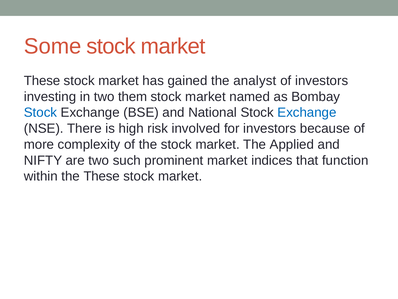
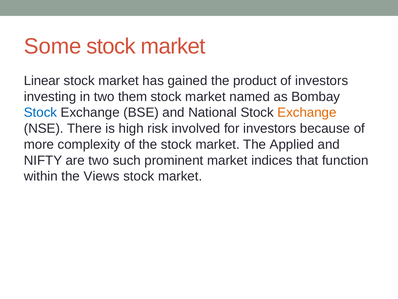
These at (42, 81): These -> Linear
analyst: analyst -> product
Exchange at (307, 112) colour: blue -> orange
the These: These -> Views
